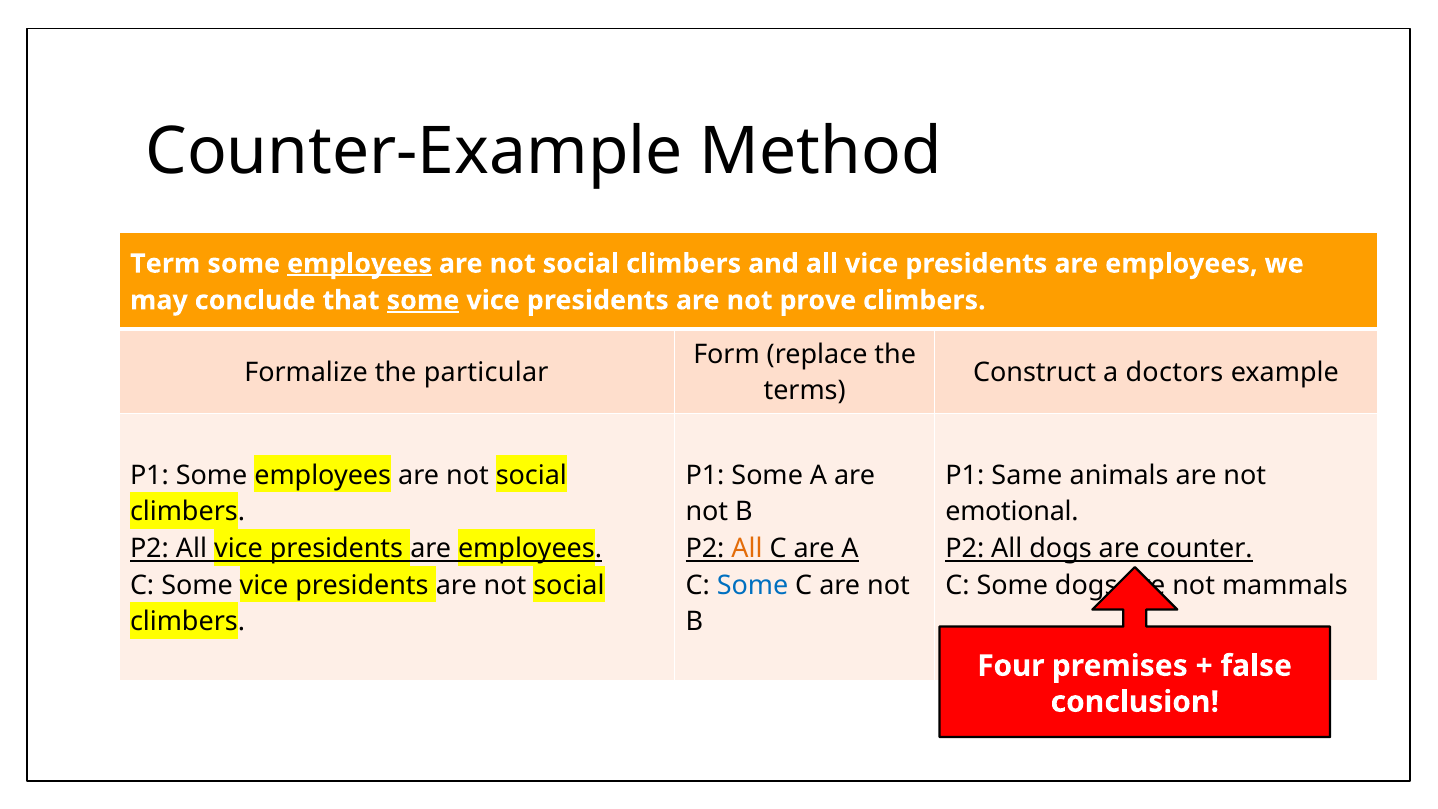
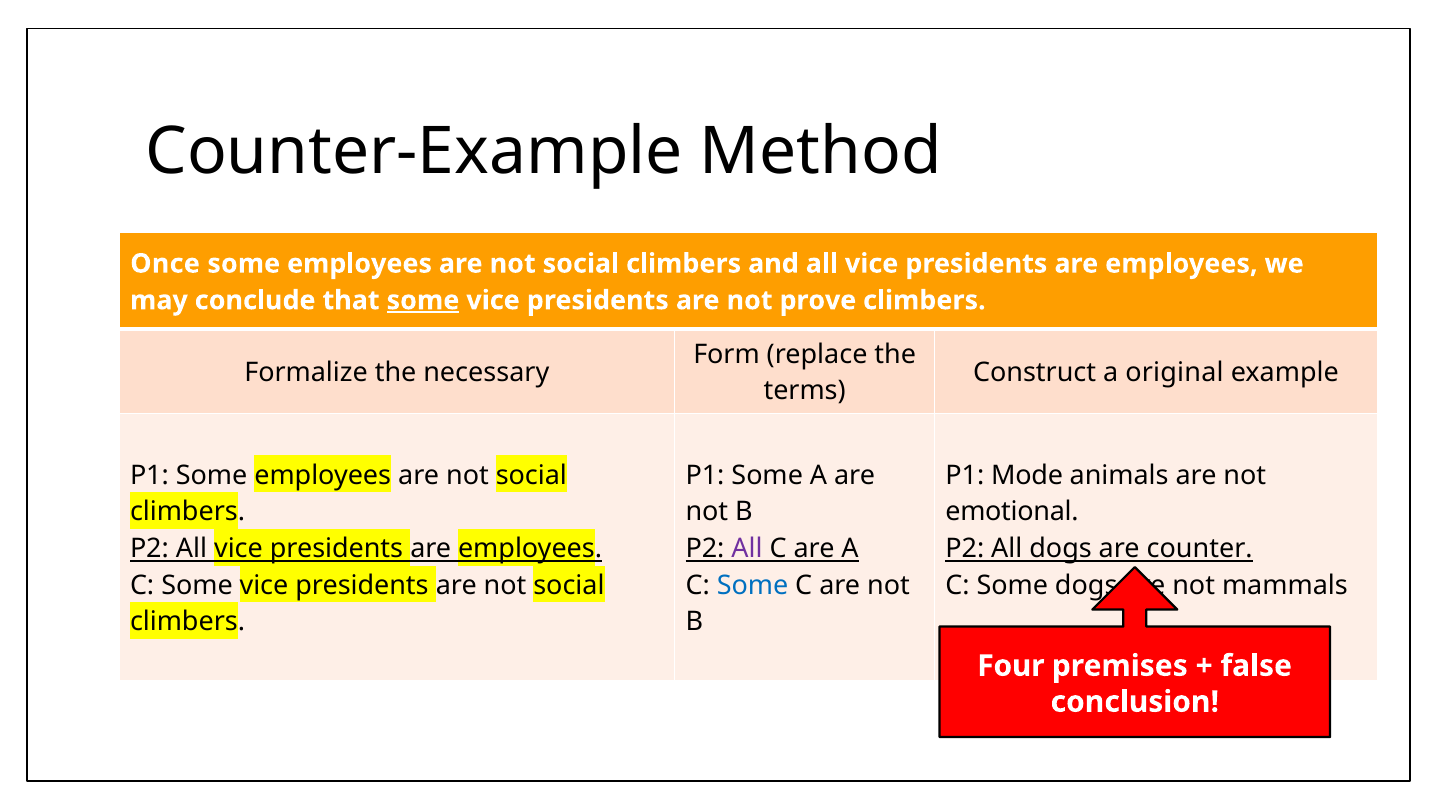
Term: Term -> Once
employees at (360, 264) underline: present -> none
particular: particular -> necessary
doctors: doctors -> original
Same: Same -> Mode
All at (747, 549) colour: orange -> purple
